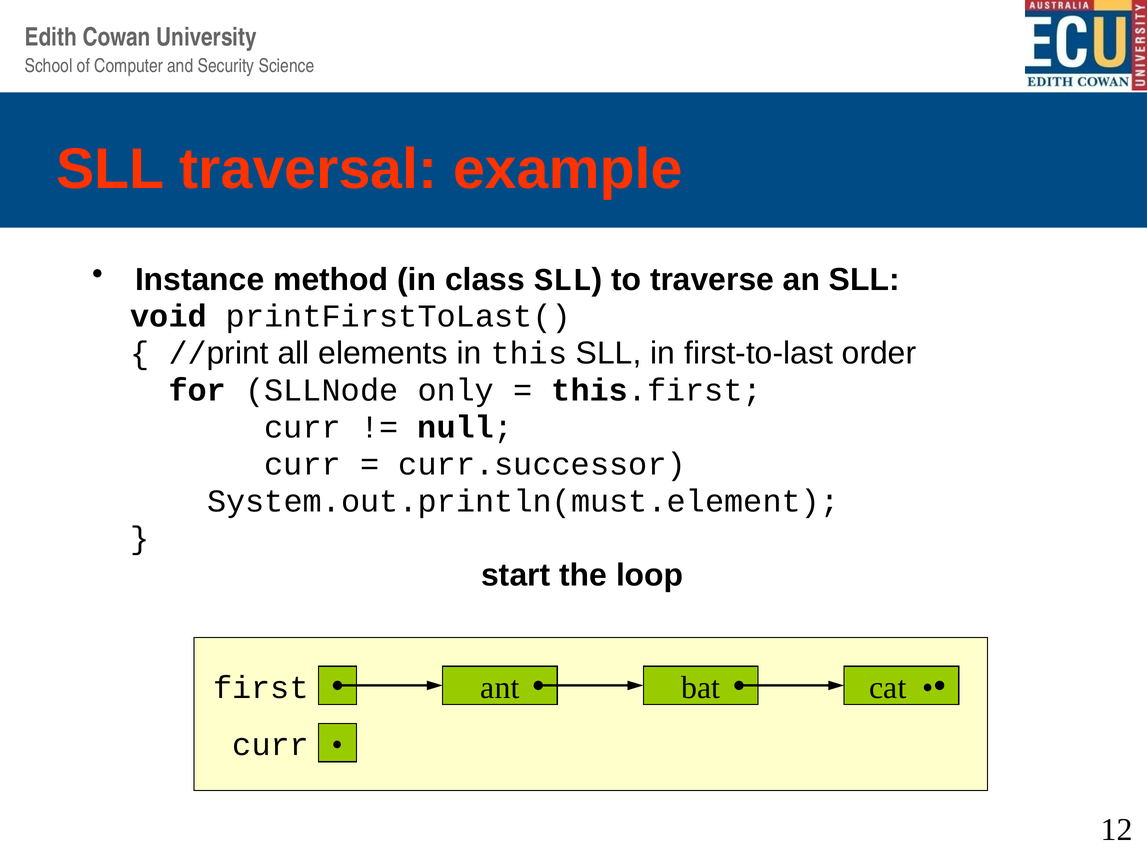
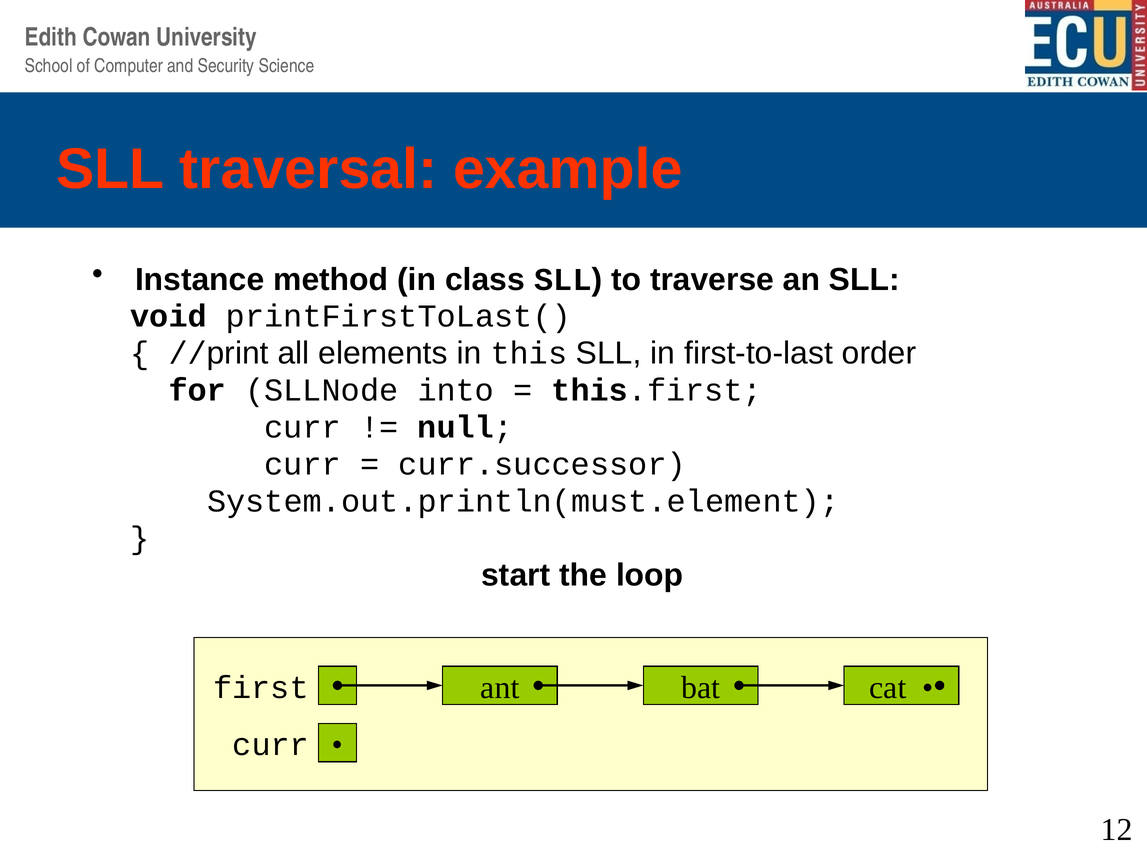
only: only -> into
